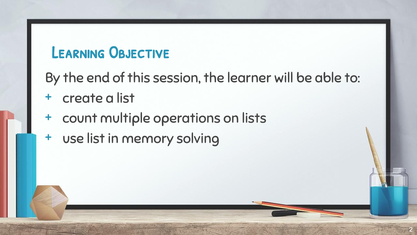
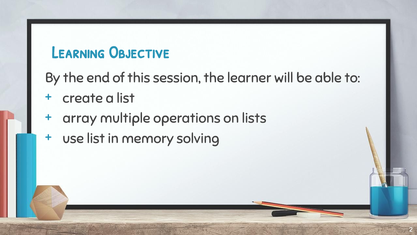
count: count -> array
